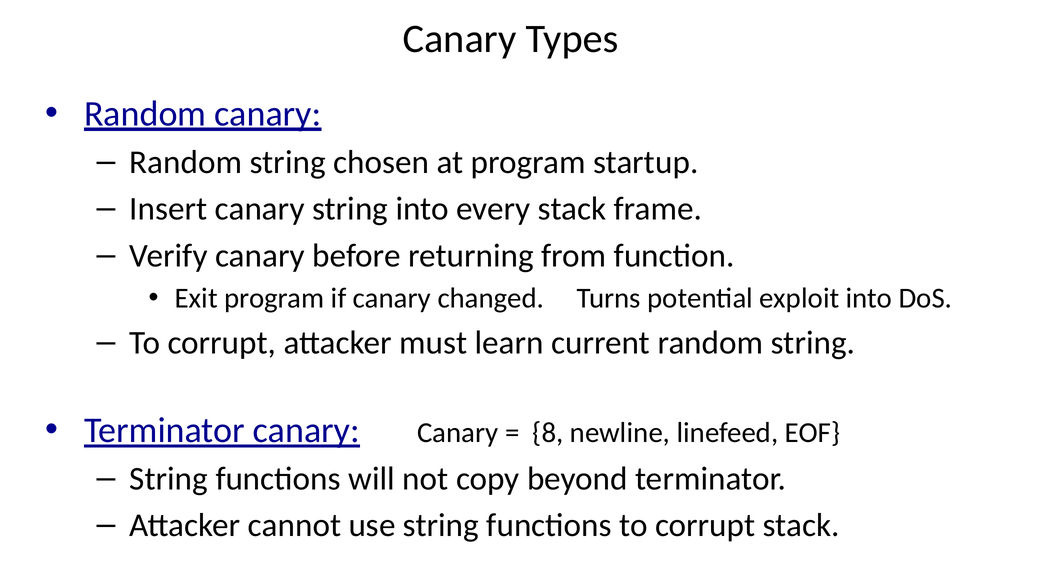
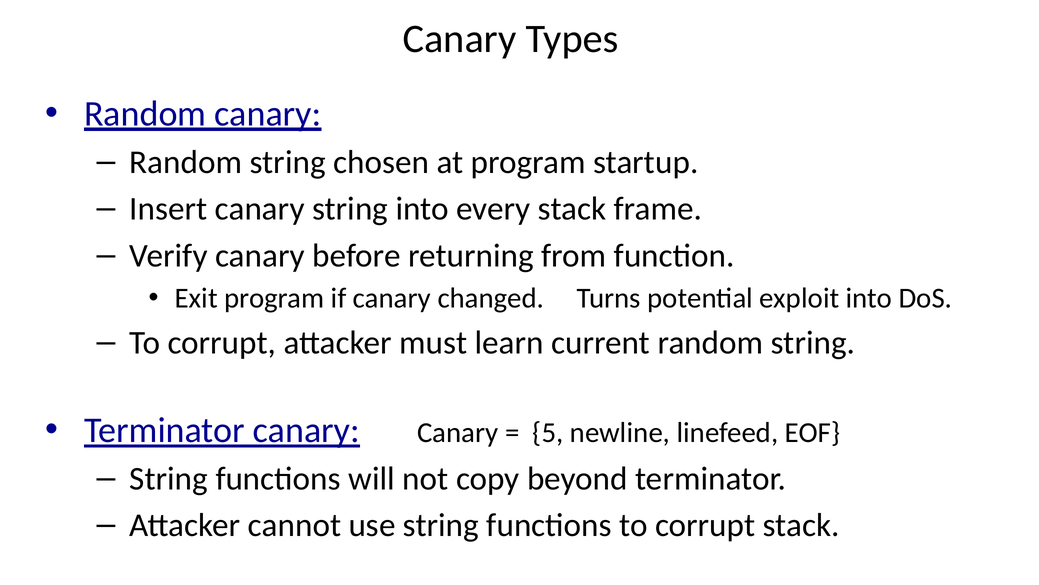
8: 8 -> 5
